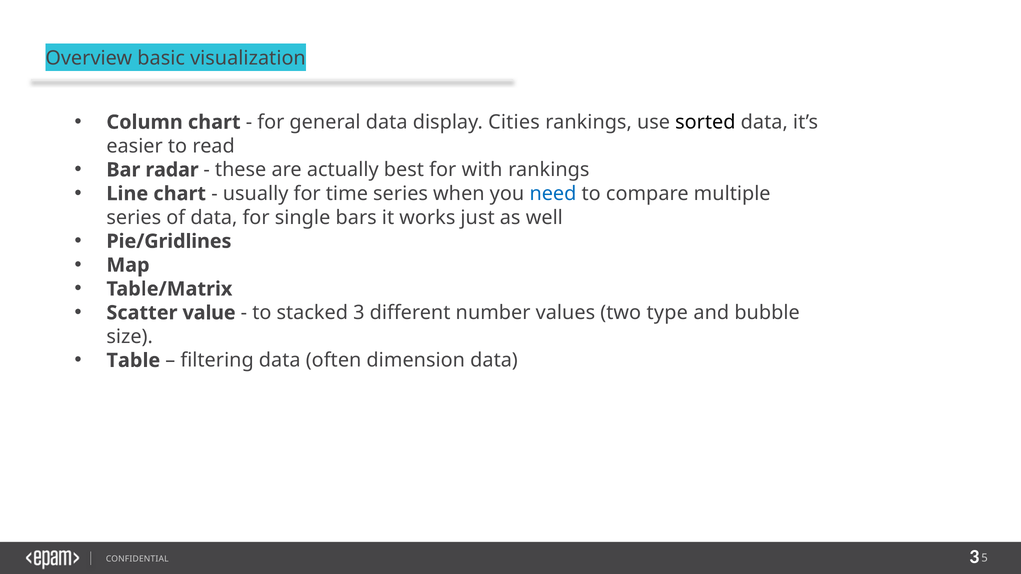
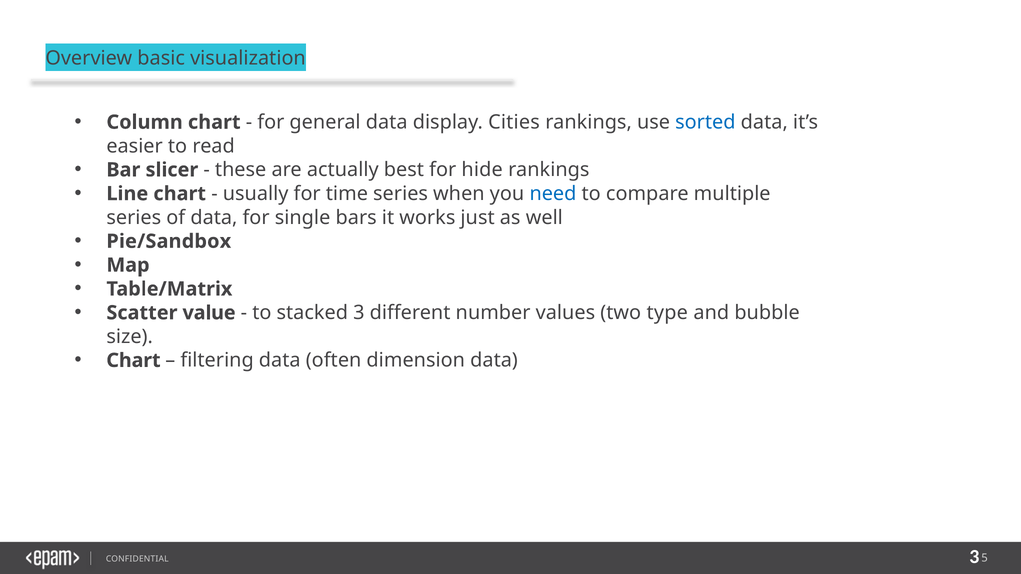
sorted colour: black -> blue
radar: radar -> slicer
with: with -> hide
Pie/Gridlines: Pie/Gridlines -> Pie/Sandbox
Table at (133, 361): Table -> Chart
